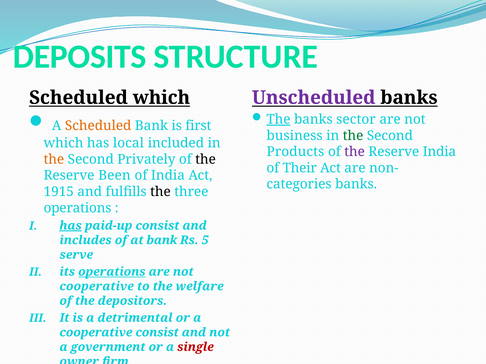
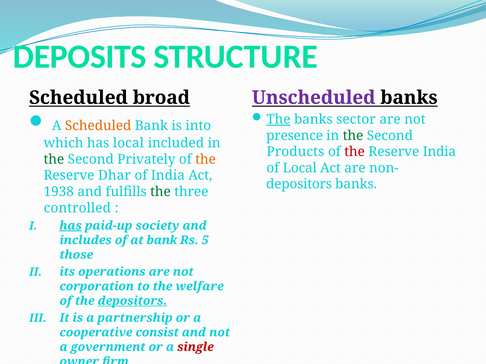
Scheduled which: which -> broad
first: first -> into
business: business -> presence
the at (355, 152) colour: purple -> red
the at (54, 160) colour: orange -> green
the at (206, 160) colour: black -> orange
of Their: Their -> Local
Been: Been -> Dhar
categories at (299, 184): categories -> depositors
1915: 1915 -> 1938
the at (161, 192) colour: black -> green
operations at (77, 208): operations -> controlled
paid-up consist: consist -> society
serve: serve -> those
operations at (112, 272) underline: present -> none
cooperative at (97, 287): cooperative -> corporation
depositors at (132, 301) underline: none -> present
detrimental: detrimental -> partnership
